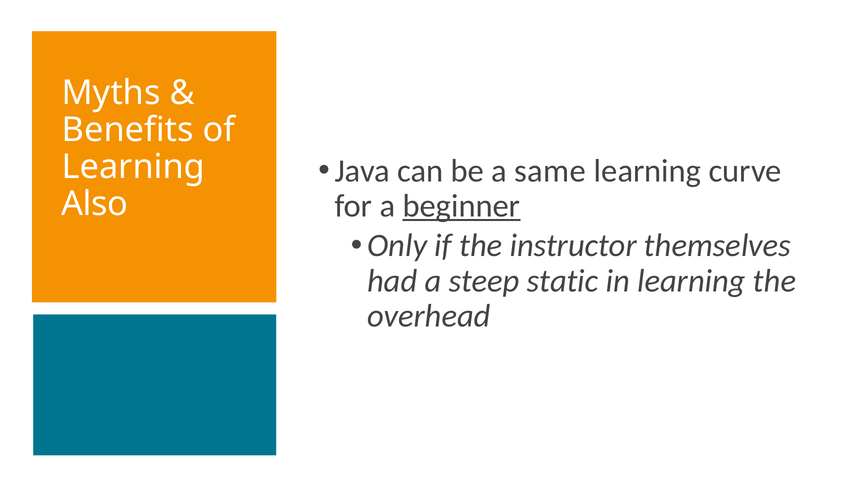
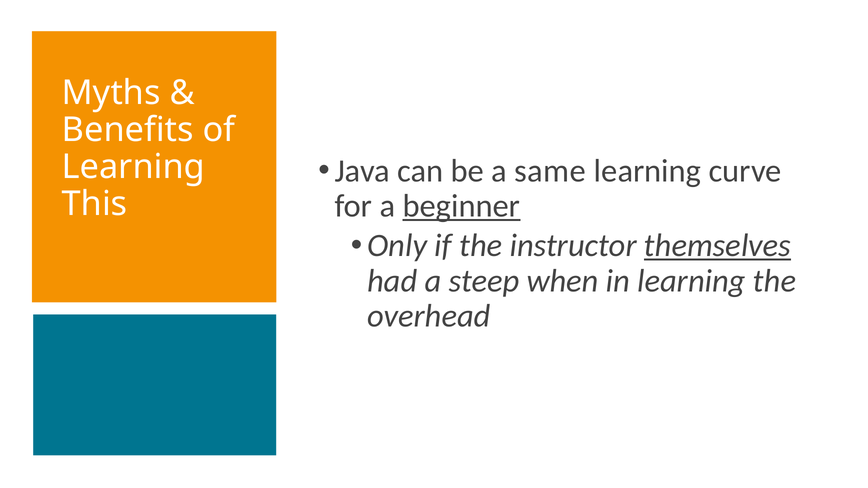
Also: Also -> This
themselves underline: none -> present
static: static -> when
